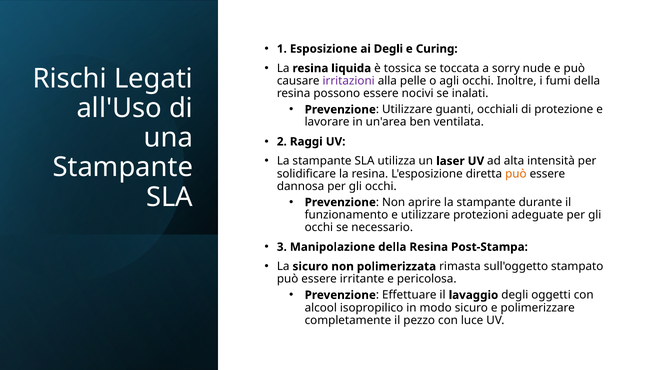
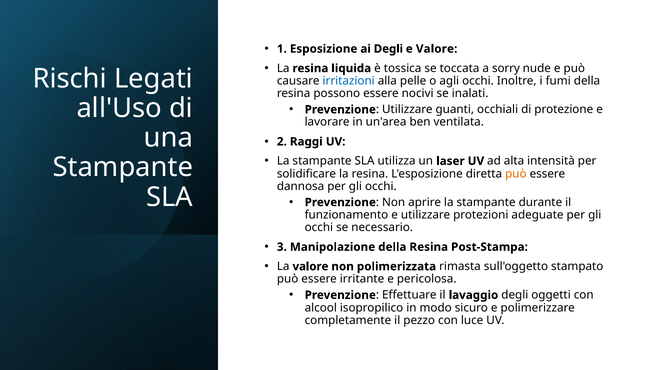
e Curing: Curing -> Valore
irritazioni colour: purple -> blue
La sicuro: sicuro -> valore
